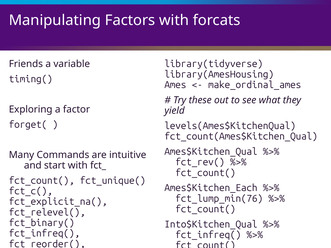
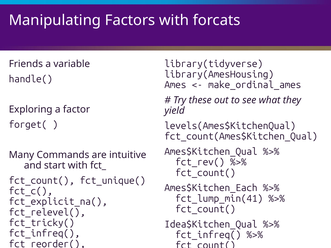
timing(: timing( -> handle(
fct_lump_min(76: fct_lump_min(76 -> fct_lump_min(41
fct_binary(: fct_binary( -> fct_tricky(
Into$Kitchen_Qual: Into$Kitchen_Qual -> Idea$Kitchen_Qual
